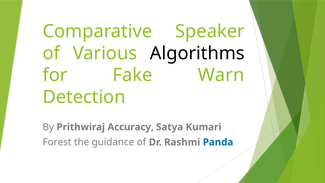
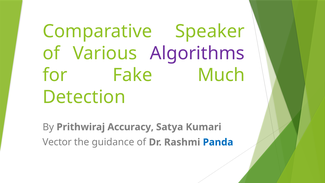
Algorithms colour: black -> purple
Warn: Warn -> Much
Forest: Forest -> Vector
